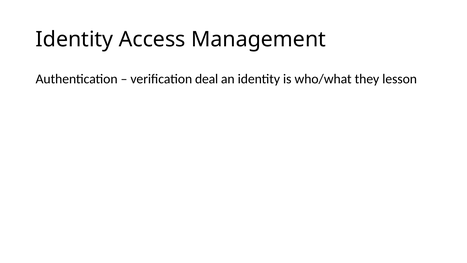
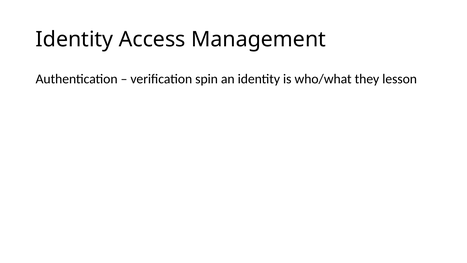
deal: deal -> spin
